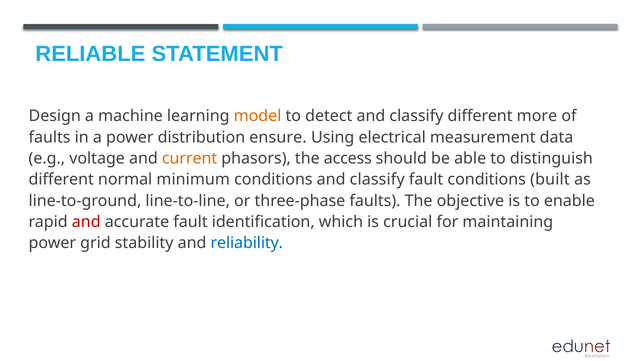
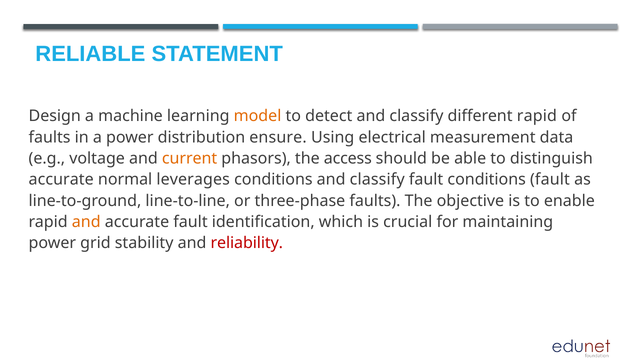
different more: more -> rapid
different at (61, 179): different -> accurate
minimum: minimum -> leverages
conditions built: built -> fault
and at (86, 222) colour: red -> orange
reliability colour: blue -> red
